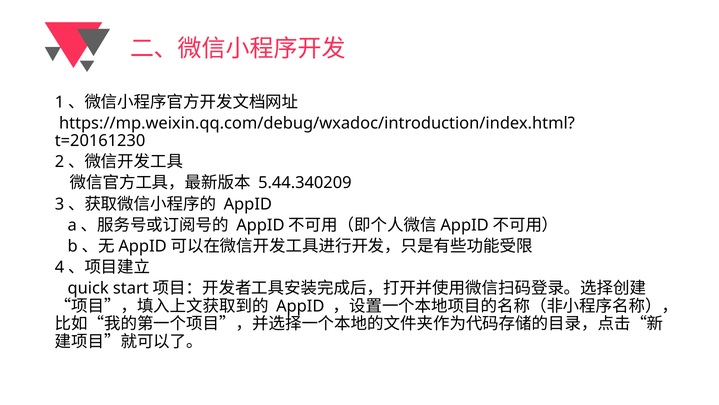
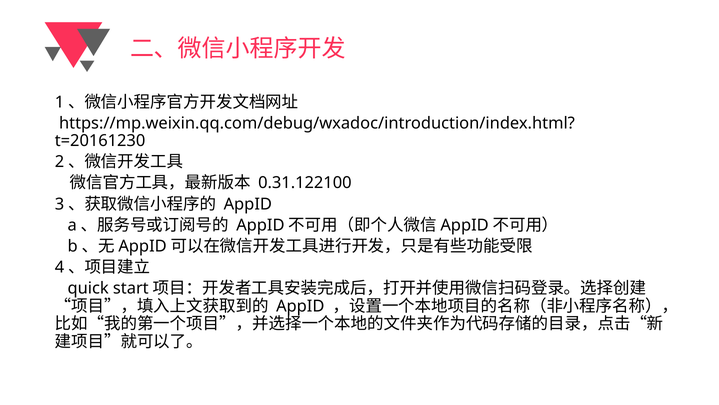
5.44.340209: 5.44.340209 -> 0.31.122100
